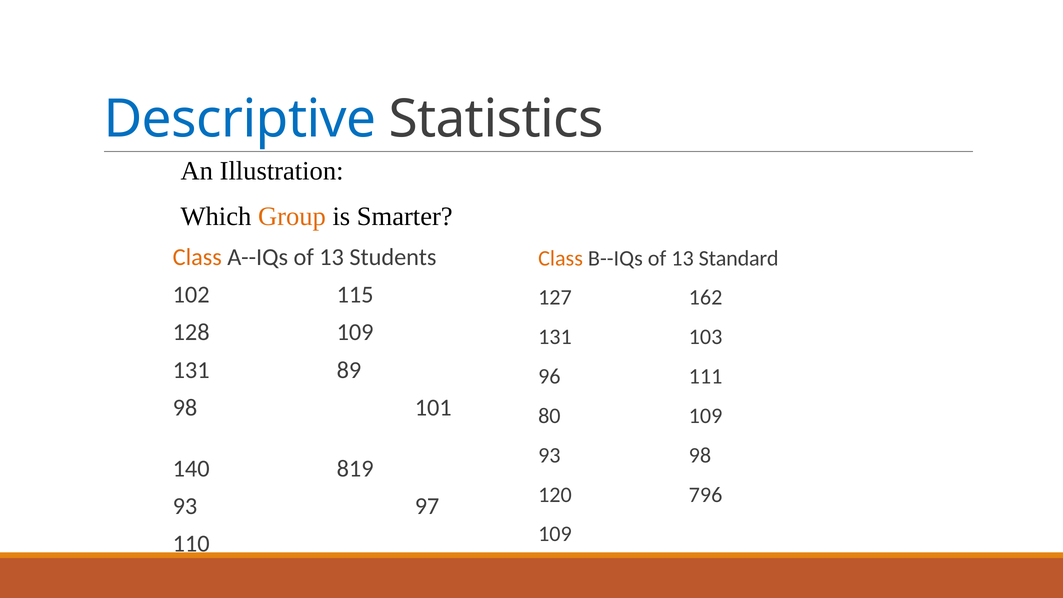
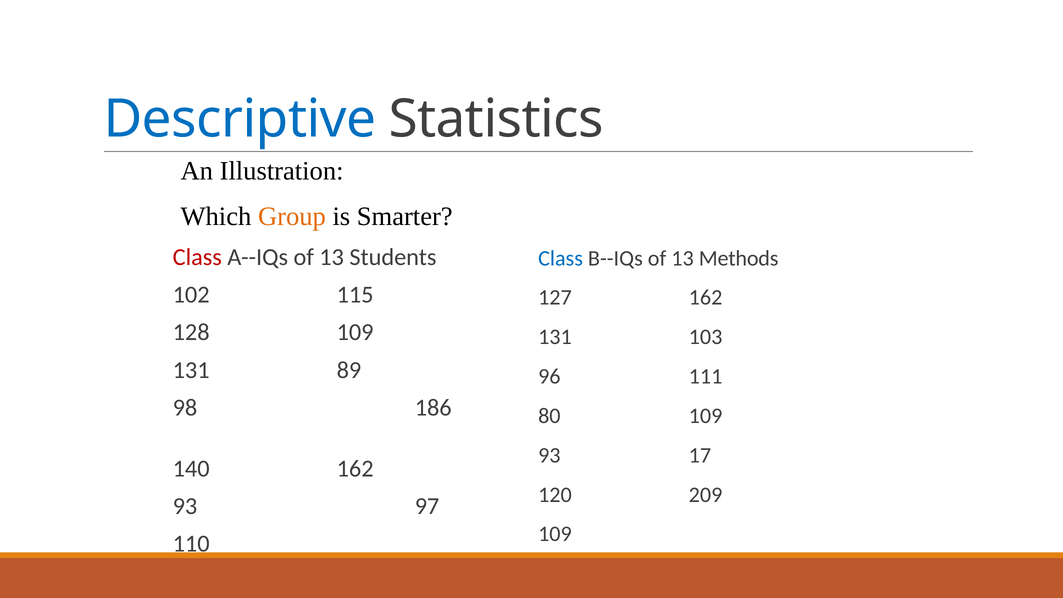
Class at (197, 257) colour: orange -> red
Class at (561, 258) colour: orange -> blue
Standard: Standard -> Methods
101: 101 -> 186
93 98: 98 -> 17
140 819: 819 -> 162
796: 796 -> 209
